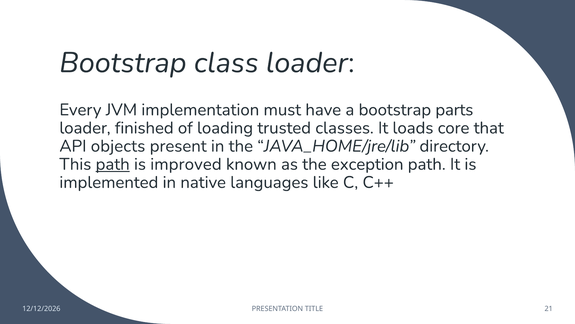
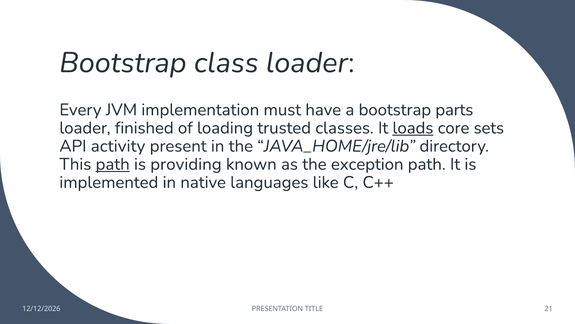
loads underline: none -> present
that: that -> sets
objects: objects -> activity
improved: improved -> providing
